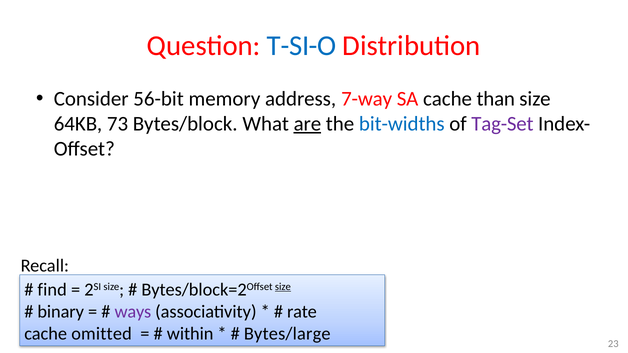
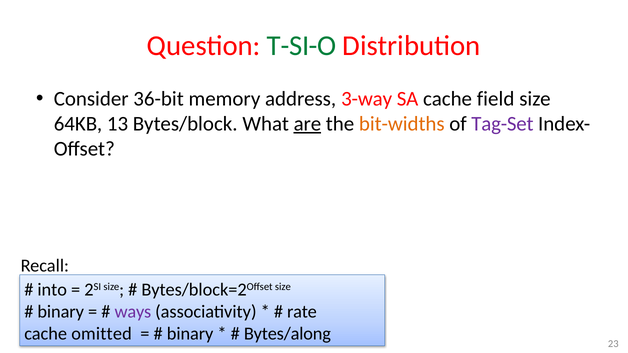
T-SI-O colour: blue -> green
56-bit: 56-bit -> 36-bit
7-way: 7-way -> 3-way
than: than -> field
73: 73 -> 13
bit-widths colour: blue -> orange
find: find -> into
size at (283, 287) underline: present -> none
within at (190, 334): within -> binary
Bytes/large: Bytes/large -> Bytes/along
